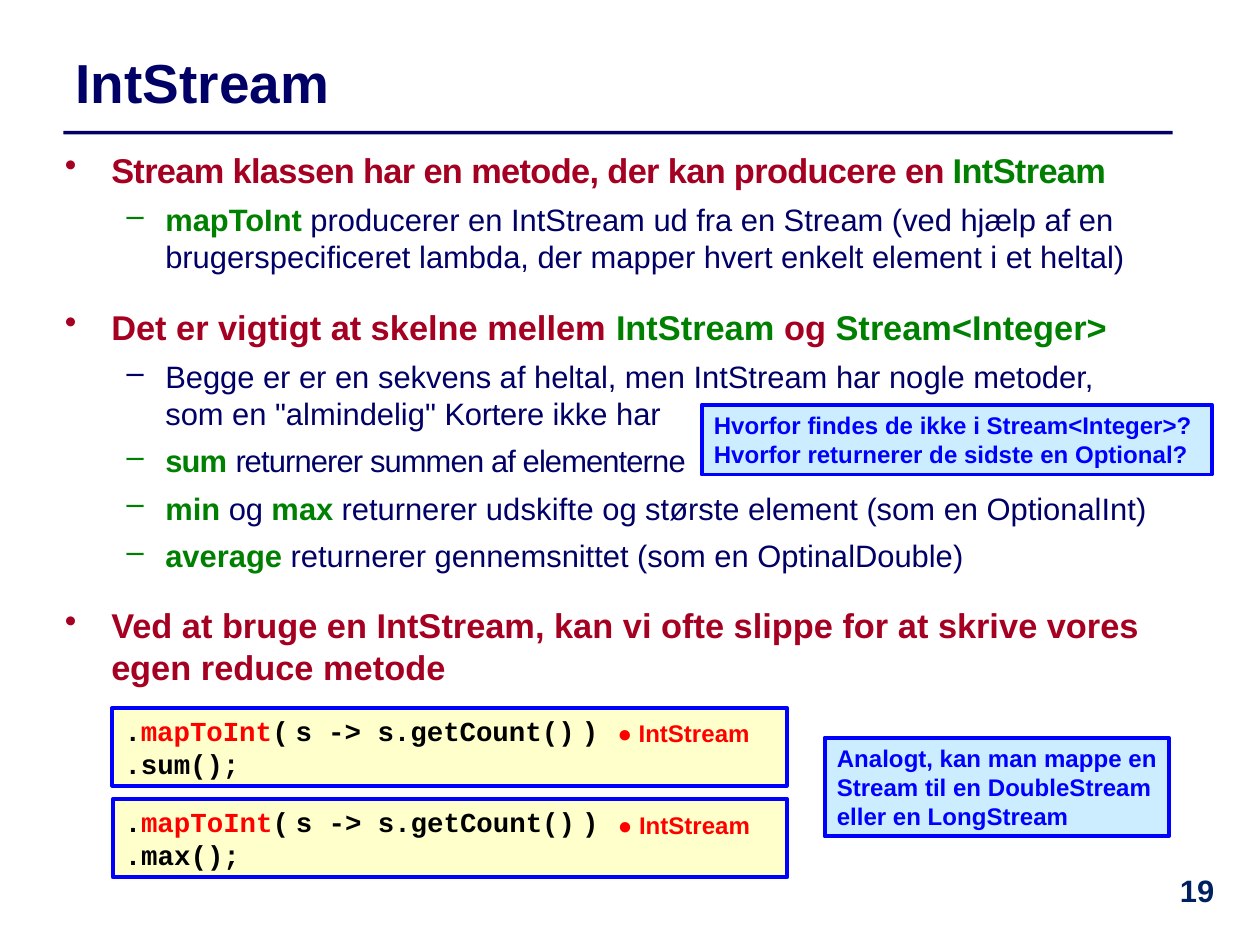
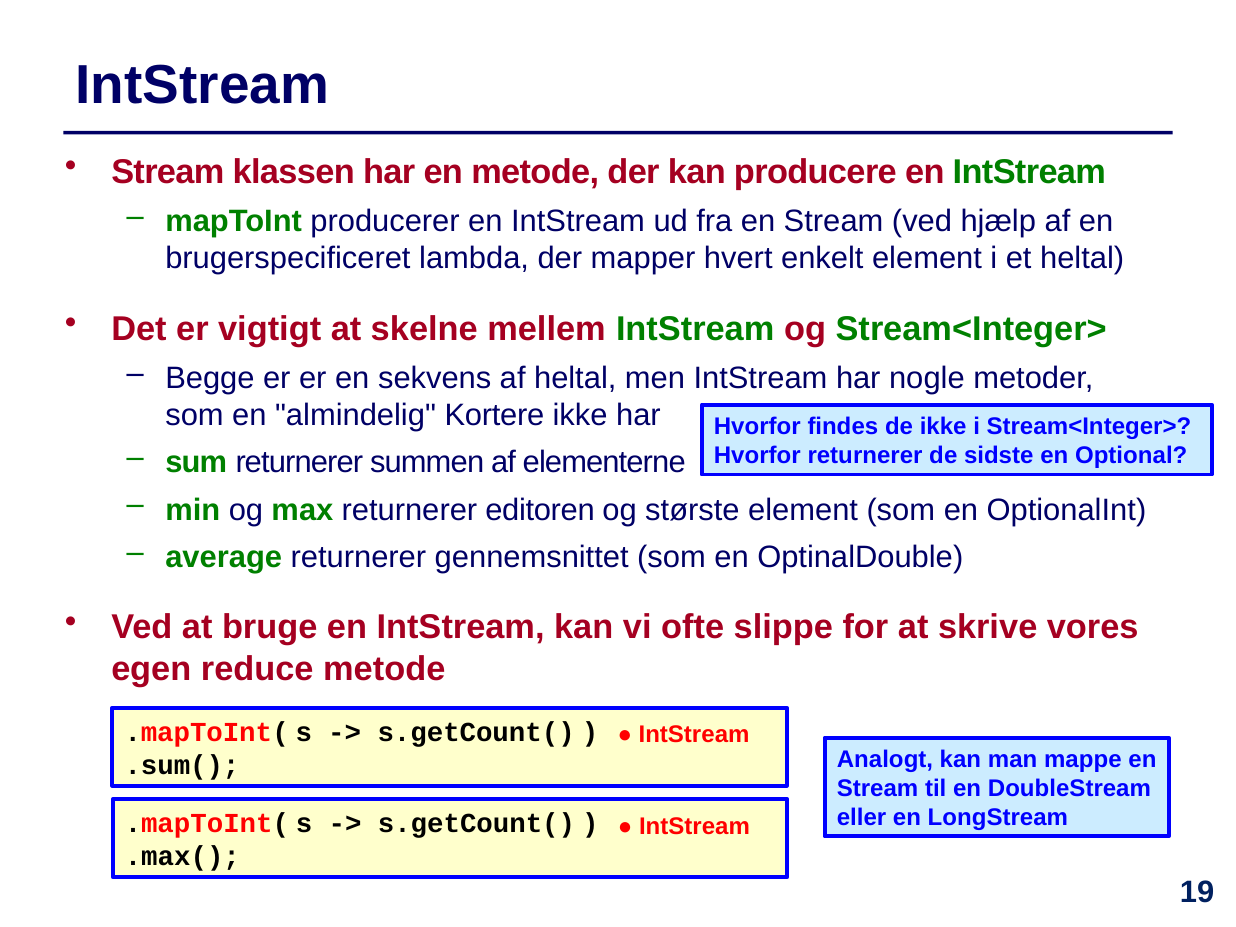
udskifte: udskifte -> editoren
